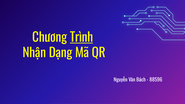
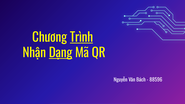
Dạng underline: none -> present
